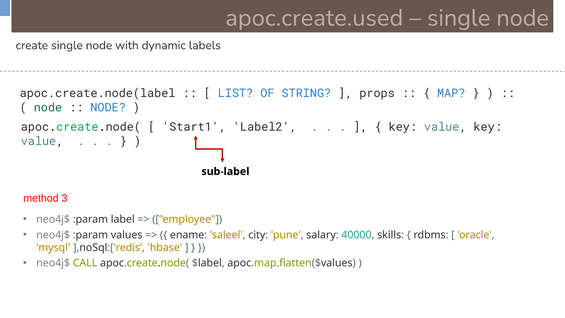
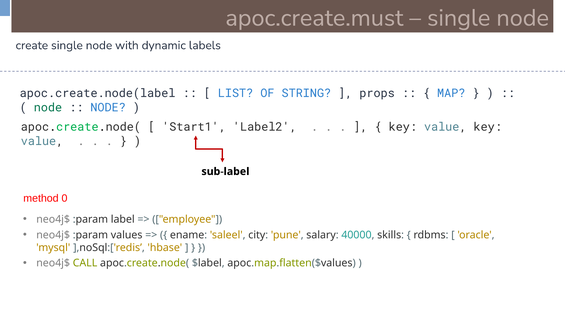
apoc.create.used: apoc.create.used -> apoc.create.must
3: 3 -> 0
